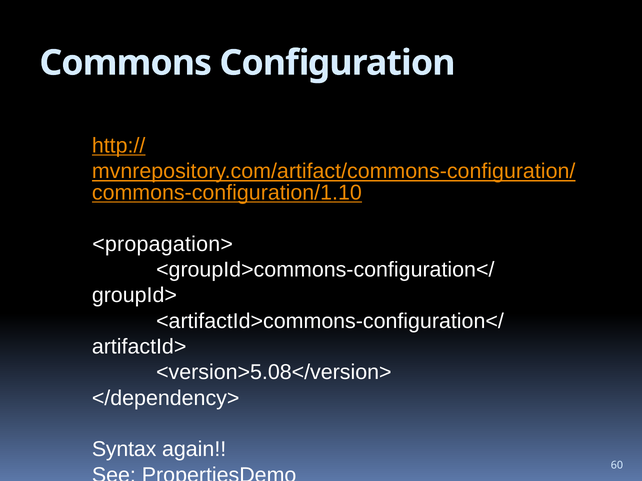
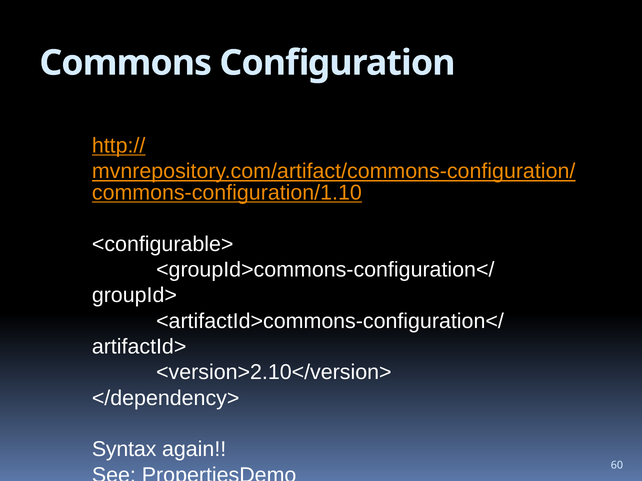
<propagation>: <propagation> -> <configurable>
<version>5.08</version>: <version>5.08</version> -> <version>2.10</version>
